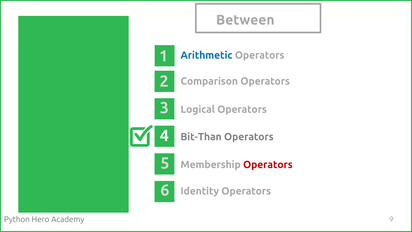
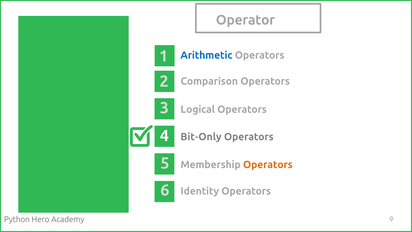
Between: Between -> Operator
Bit-Than: Bit-Than -> Bit-Only
Operators at (268, 164) colour: red -> orange
